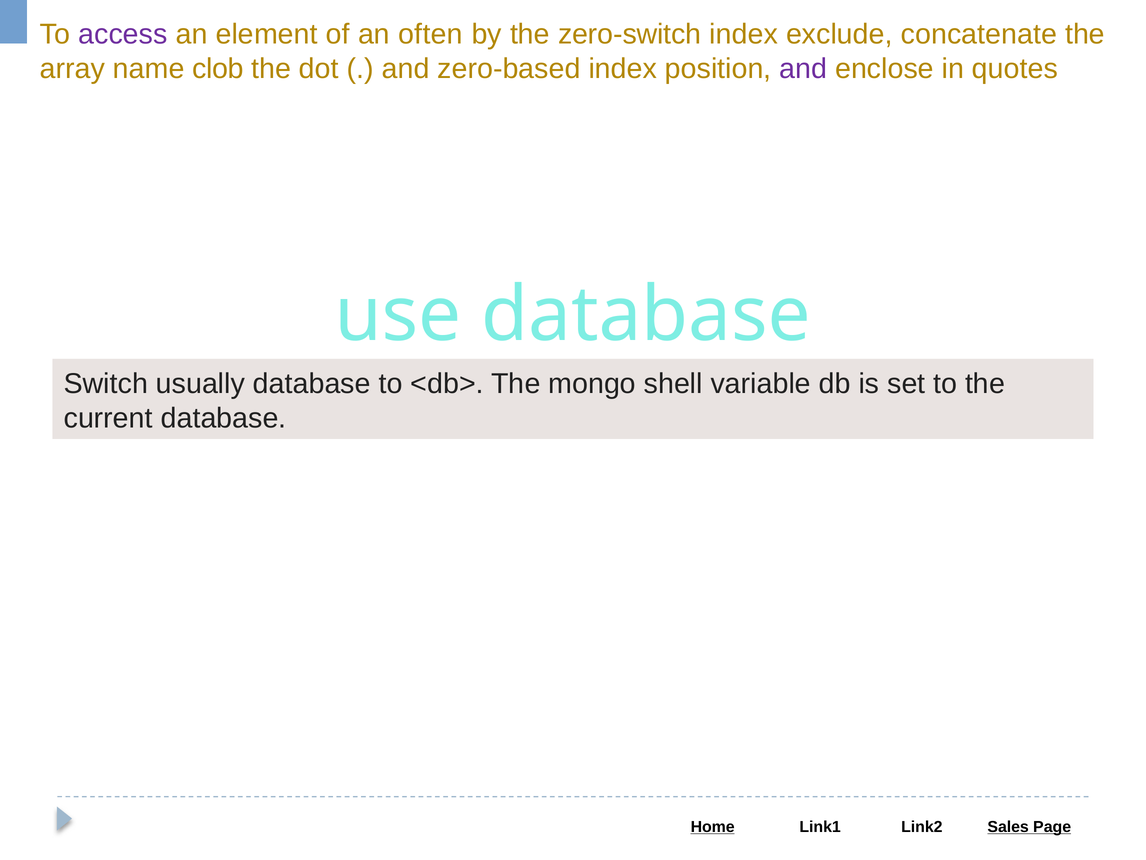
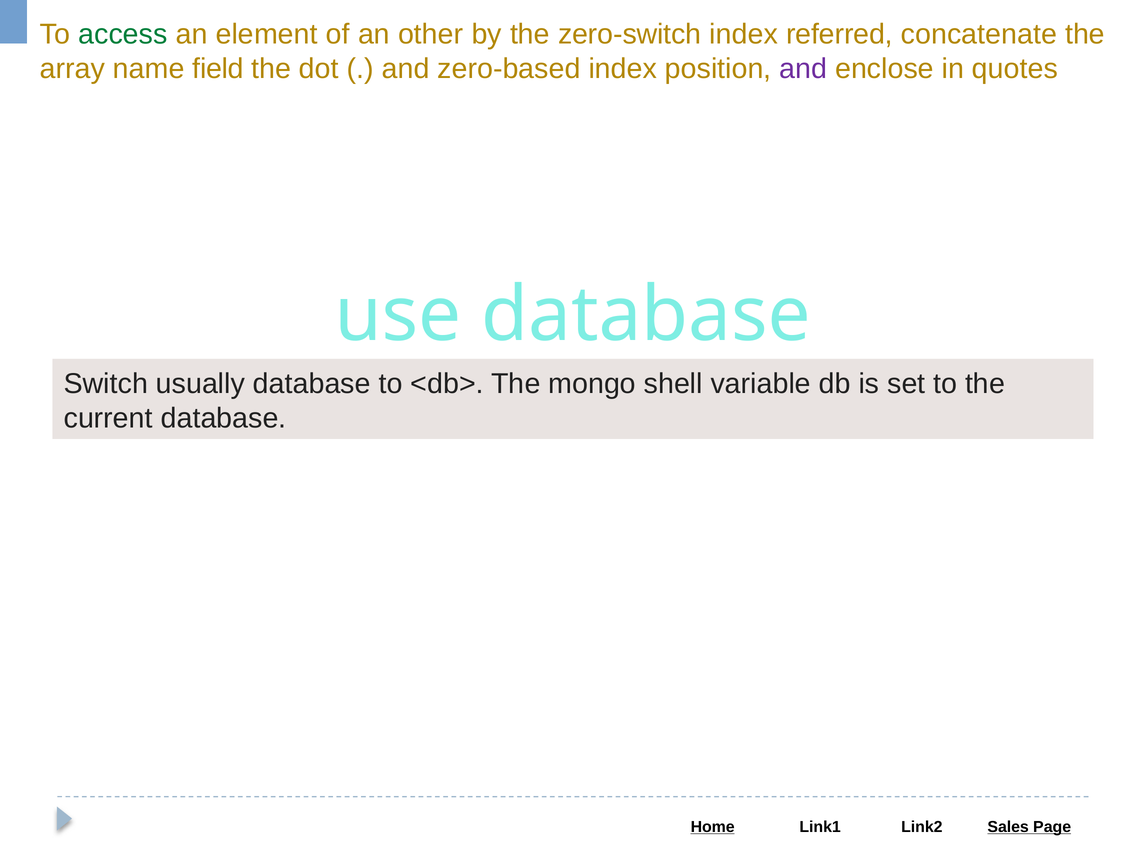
access colour: purple -> green
often: often -> other
exclude: exclude -> referred
clob: clob -> field
